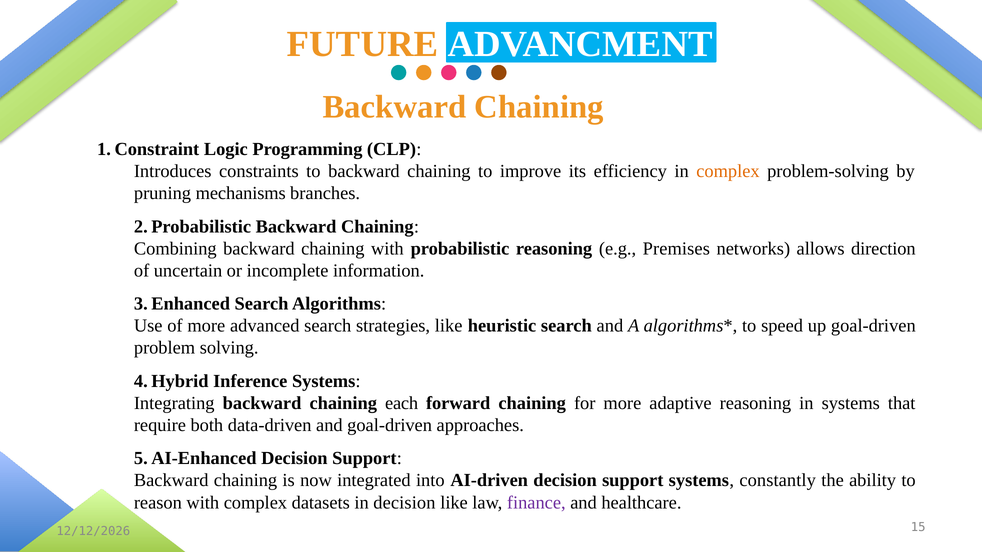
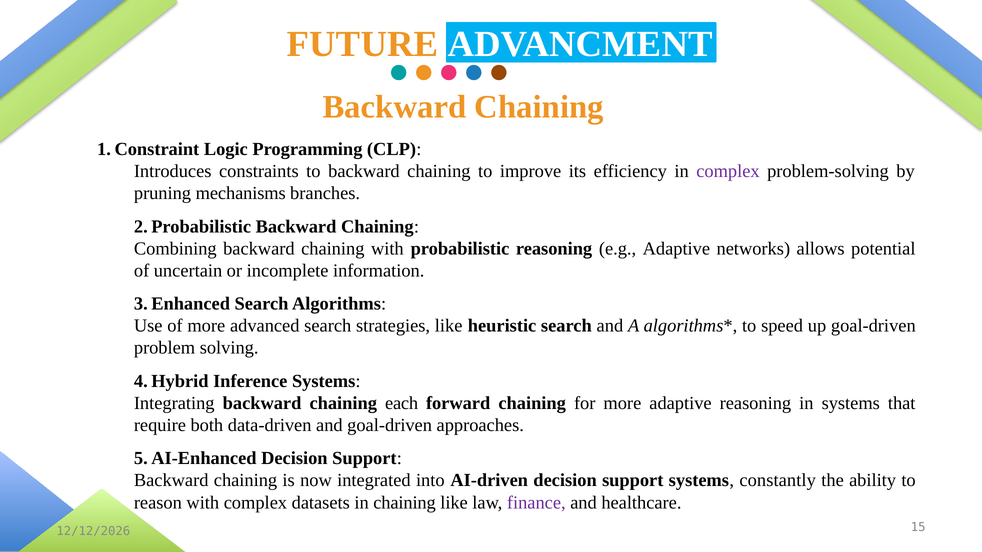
complex at (728, 171) colour: orange -> purple
e.g Premises: Premises -> Adaptive
direction: direction -> potential
in decision: decision -> chaining
